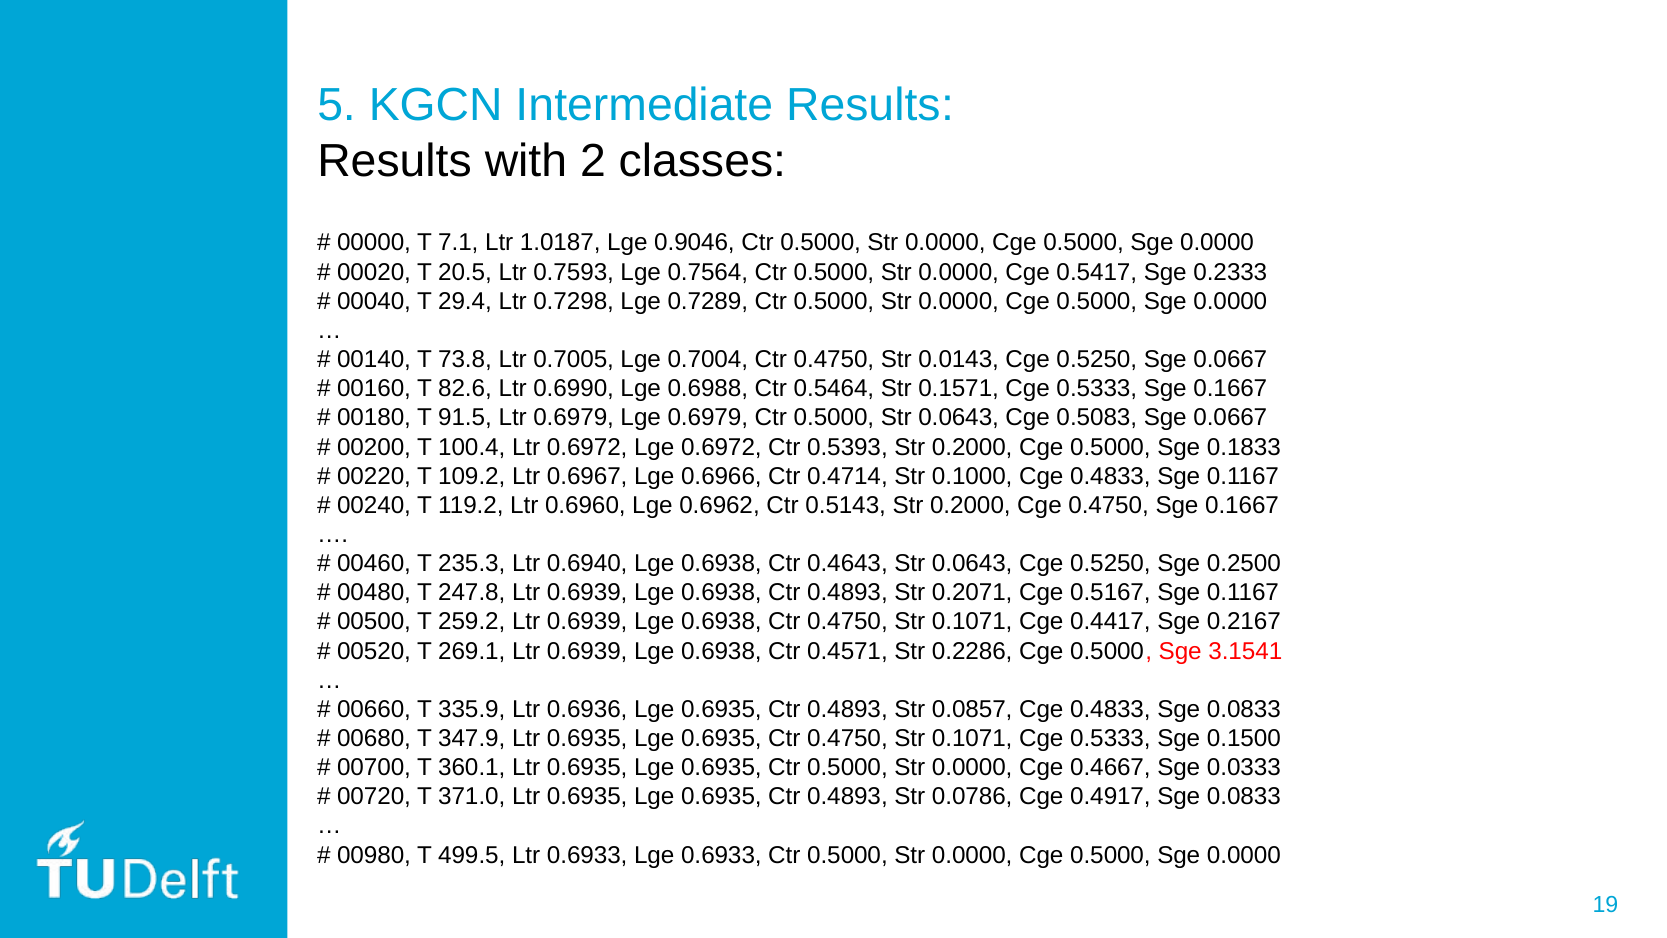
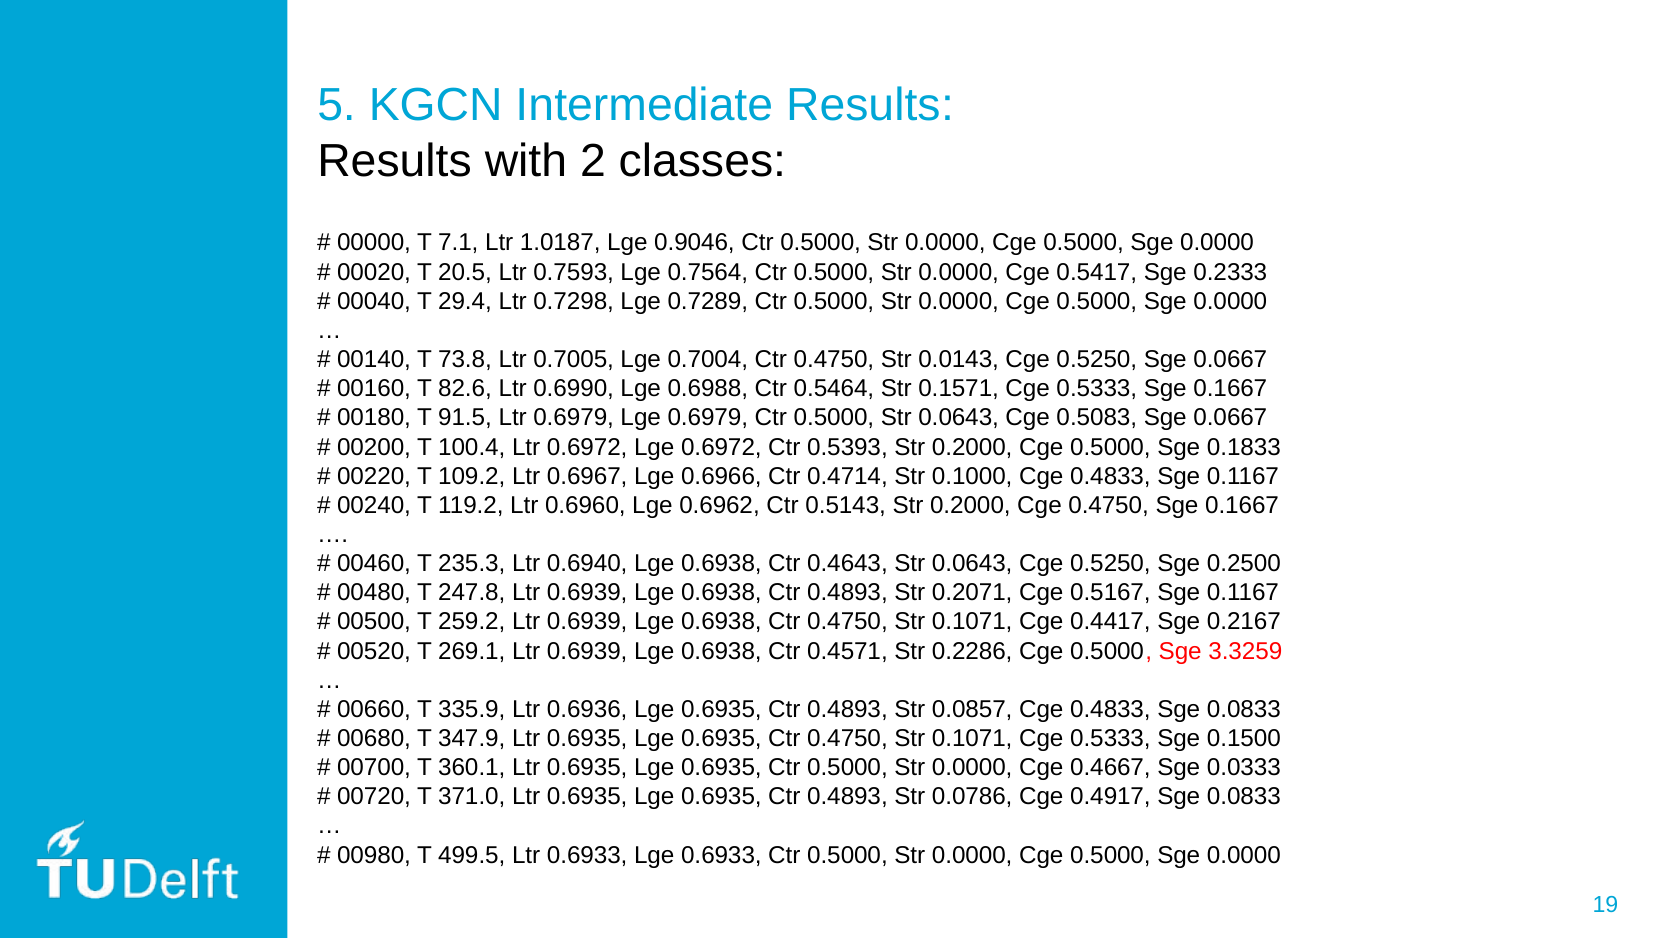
3.1541: 3.1541 -> 3.3259
